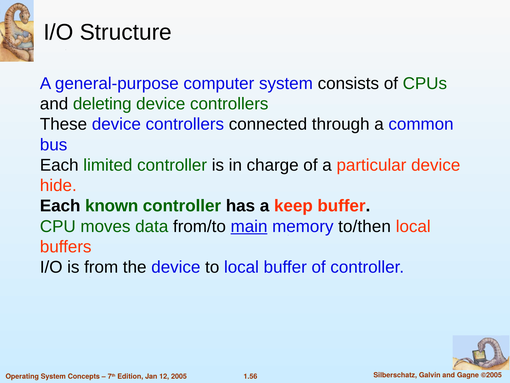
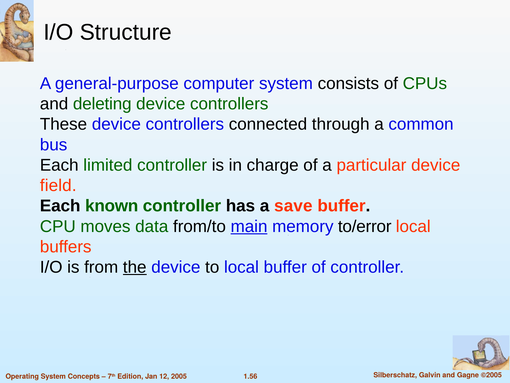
hide: hide -> field
keep: keep -> save
to/then: to/then -> to/error
the underline: none -> present
